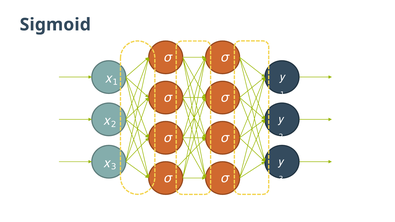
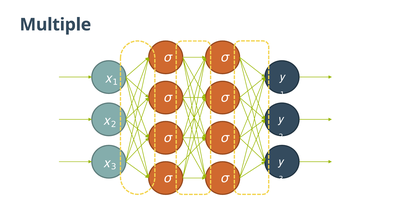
Sigmoid: Sigmoid -> Multiple
